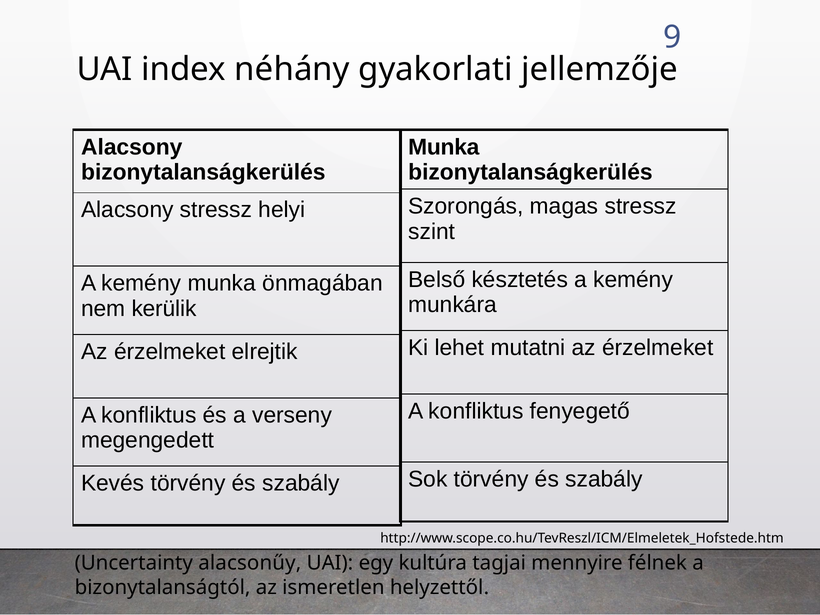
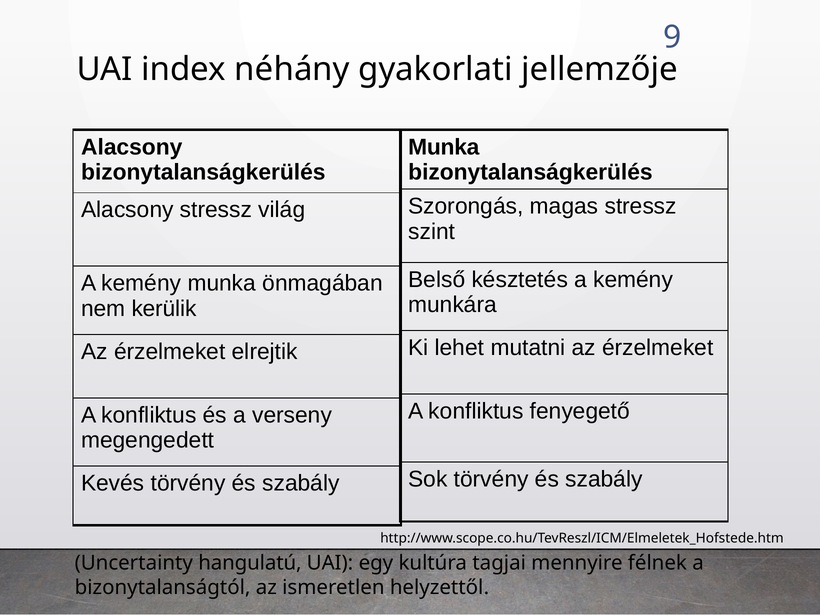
helyi: helyi -> világ
alacsonűy: alacsonűy -> hangulatú
